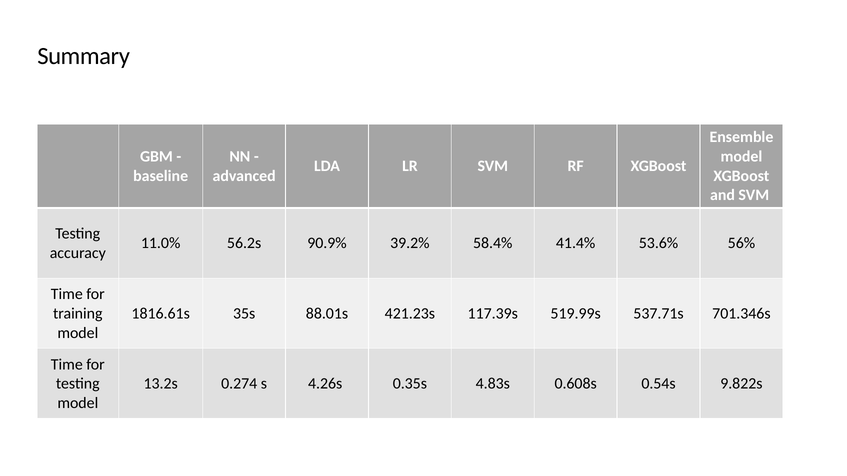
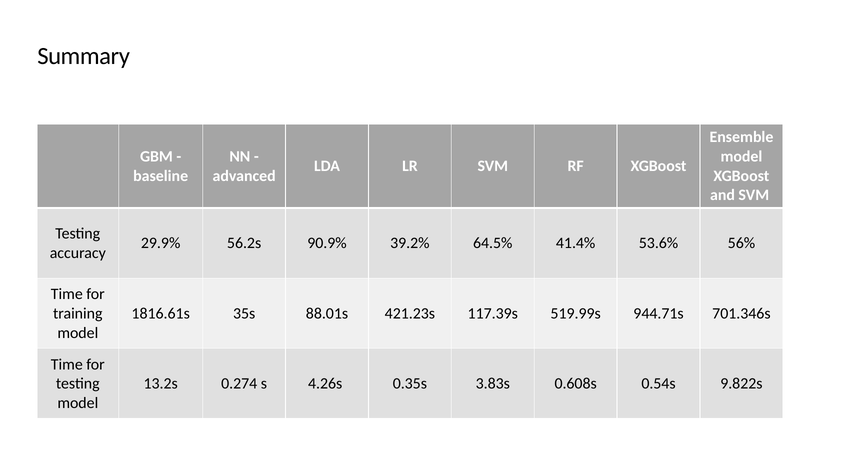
11.0%: 11.0% -> 29.9%
58.4%: 58.4% -> 64.5%
537.71s: 537.71s -> 944.71s
4.83s: 4.83s -> 3.83s
